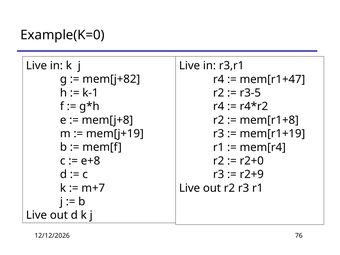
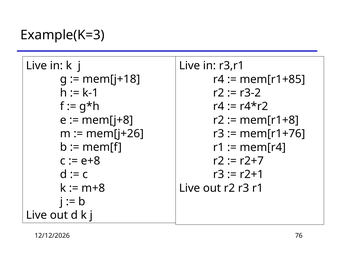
Example(K=0: Example(K=0 -> Example(K=3
mem[j+82: mem[j+82 -> mem[j+18
mem[r1+47: mem[r1+47 -> mem[r1+85
r3-5: r3-5 -> r3-2
mem[j+19: mem[j+19 -> mem[j+26
mem[r1+19: mem[r1+19 -> mem[r1+76
r2+0: r2+0 -> r2+7
r2+9: r2+9 -> r2+1
m+7: m+7 -> m+8
